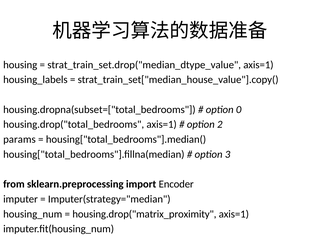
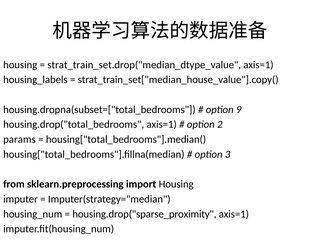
0: 0 -> 9
import Encoder: Encoder -> Housing
housing.drop("matrix_proximity: housing.drop("matrix_proximity -> housing.drop("sparse_proximity
